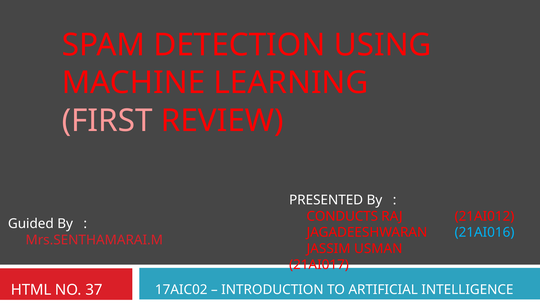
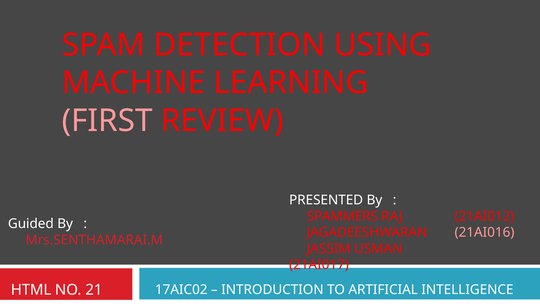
CONDUCTS: CONDUCTS -> SPAMMERS
21AI016 colour: light blue -> pink
37: 37 -> 21
